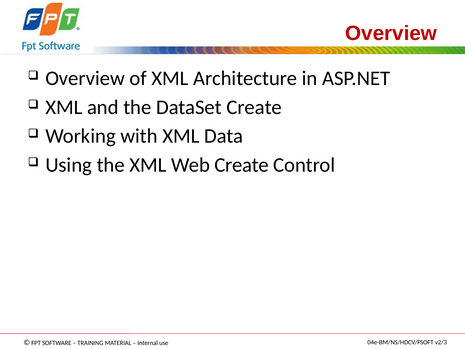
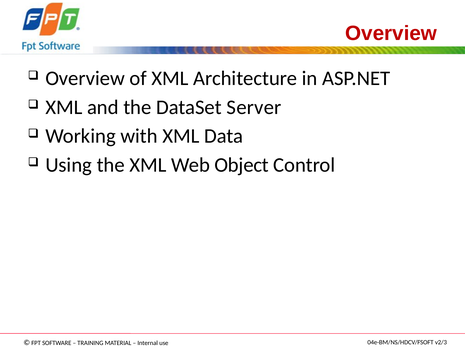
DataSet Create: Create -> Server
Web Create: Create -> Object
